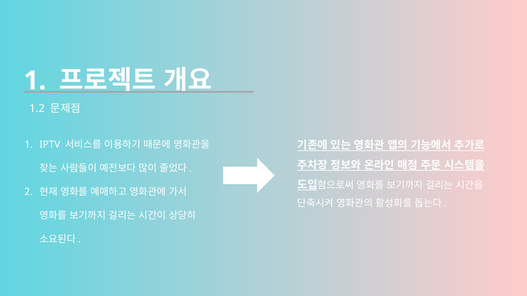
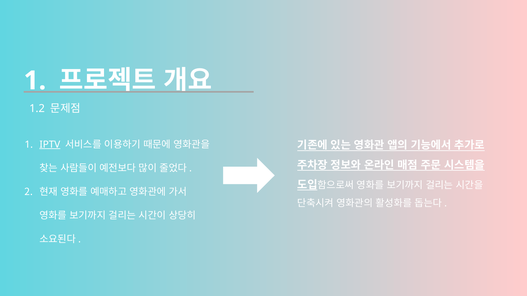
IPTV underline: none -> present
